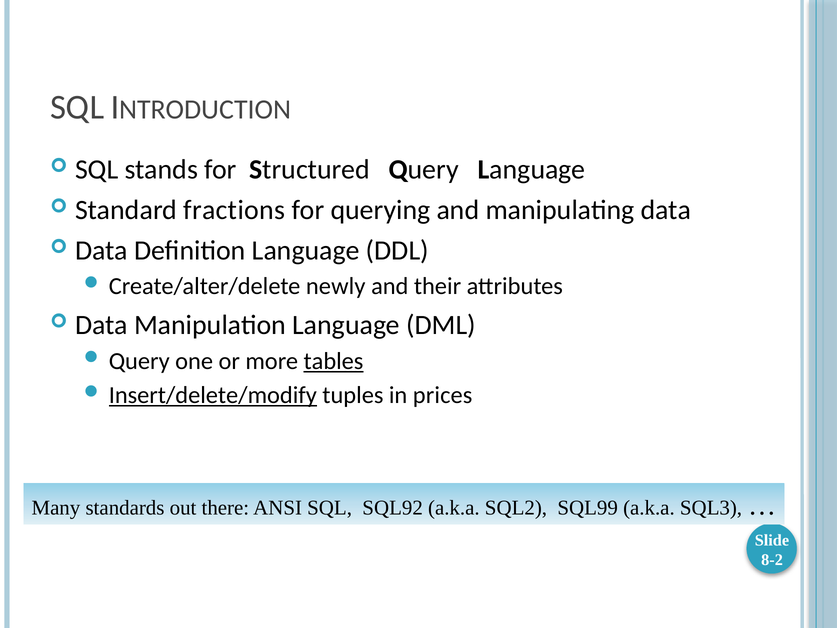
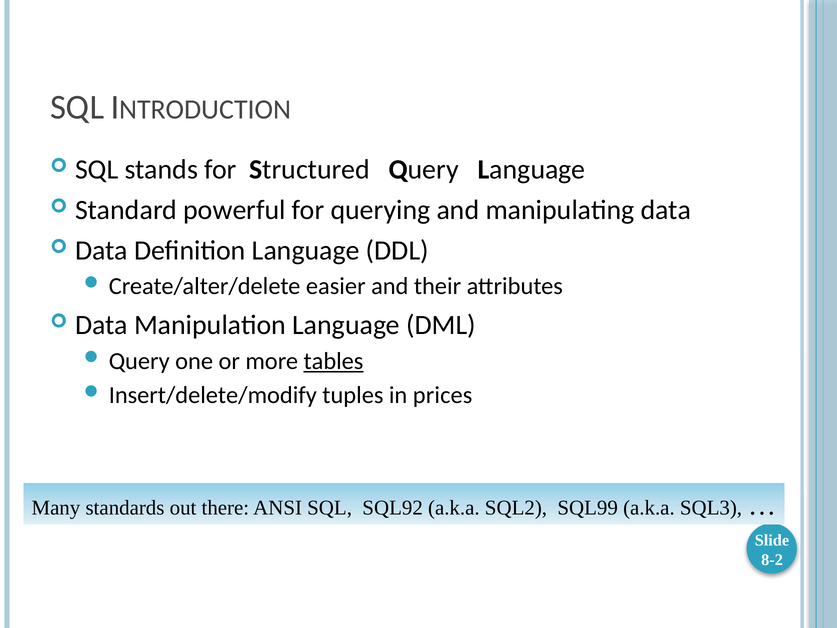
fractions: fractions -> powerful
newly: newly -> easier
Insert/delete/modify underline: present -> none
